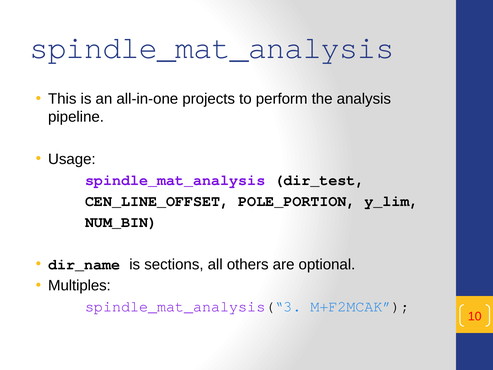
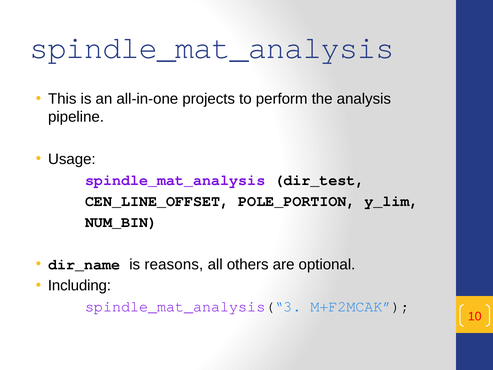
sections: sections -> reasons
Multiples: Multiples -> Including
